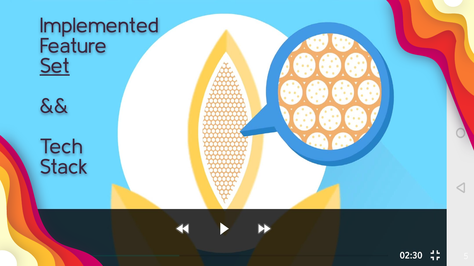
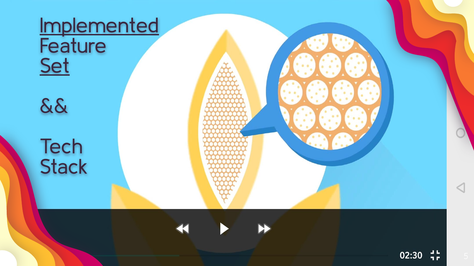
Implemented underline: none -> present
